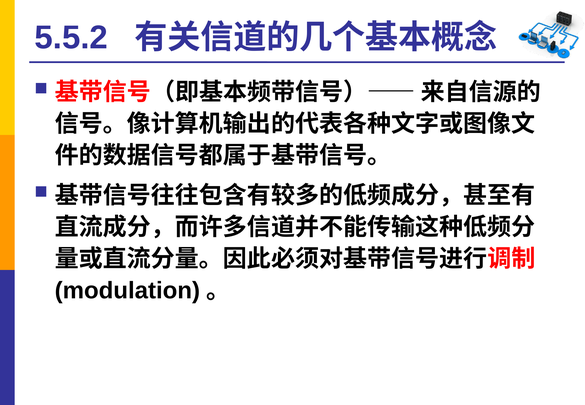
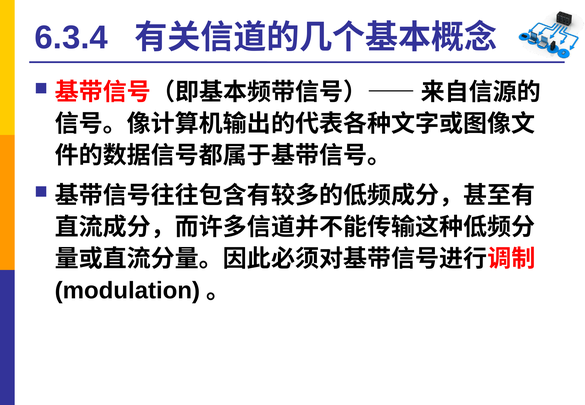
5.5.2: 5.5.2 -> 6.3.4
